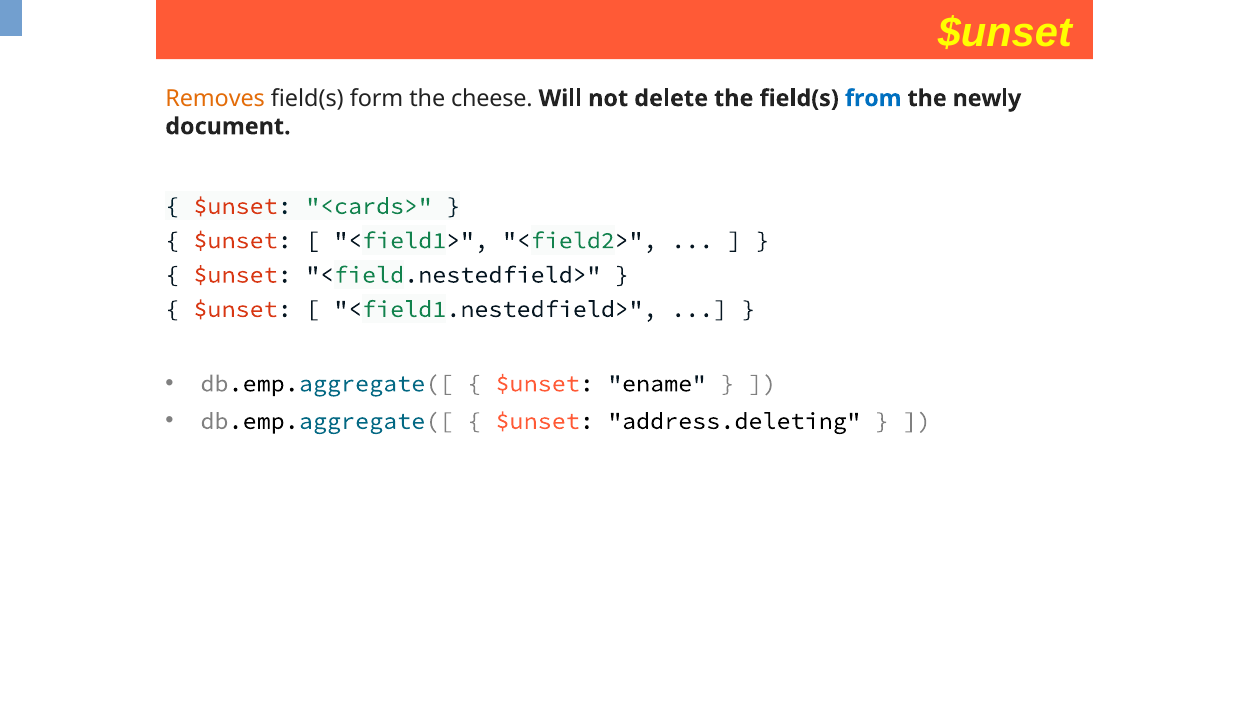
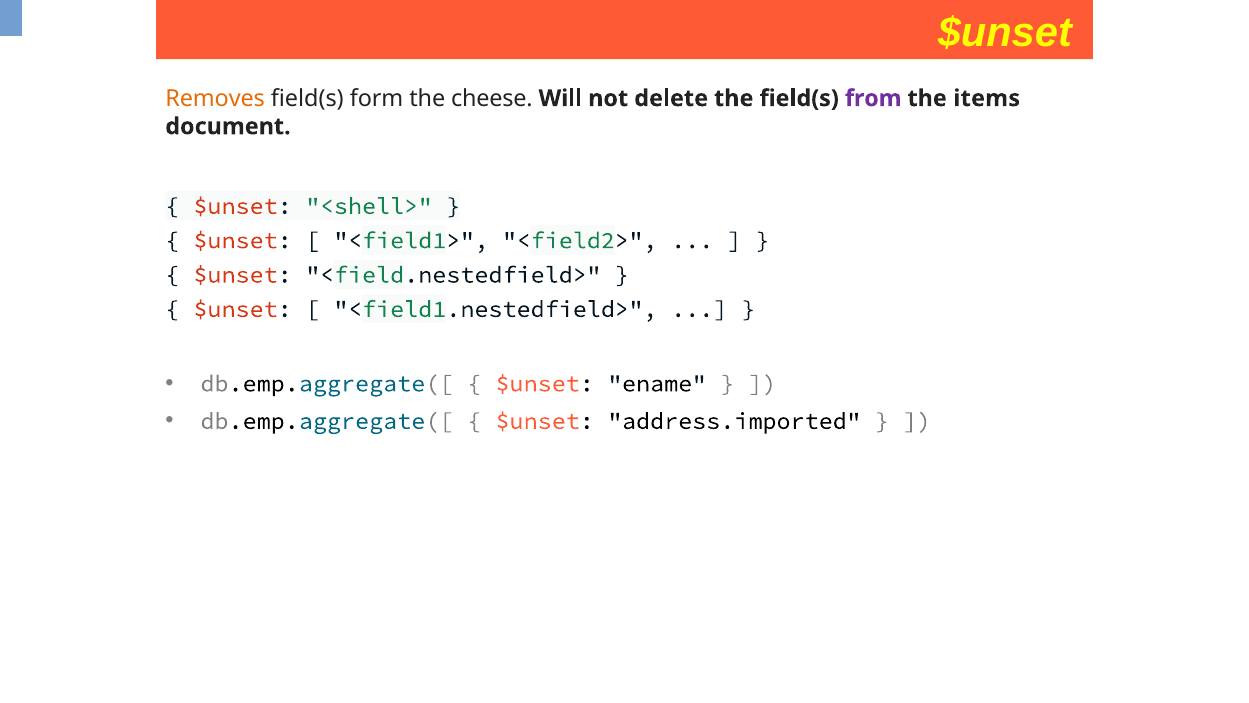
from colour: blue -> purple
newly: newly -> items
<cards>: <cards> -> <shell>
address.deleting: address.deleting -> address.imported
